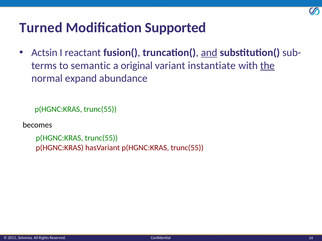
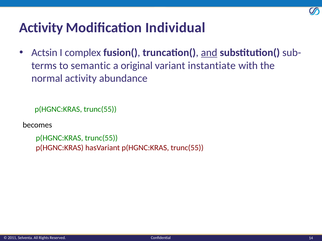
Turned at (41, 28): Turned -> Activity
Supported: Supported -> Individual
reactant: reactant -> complex
the underline: present -> none
normal expand: expand -> activity
